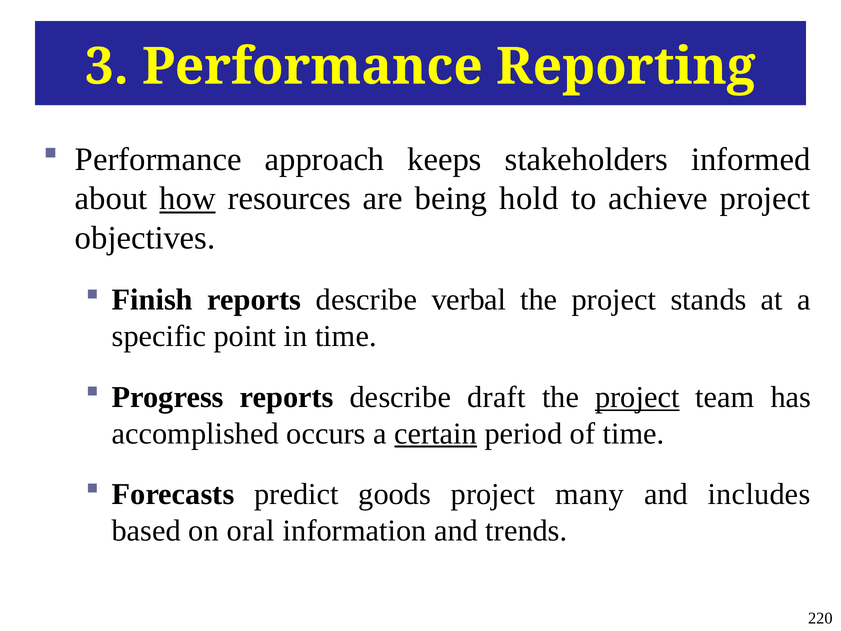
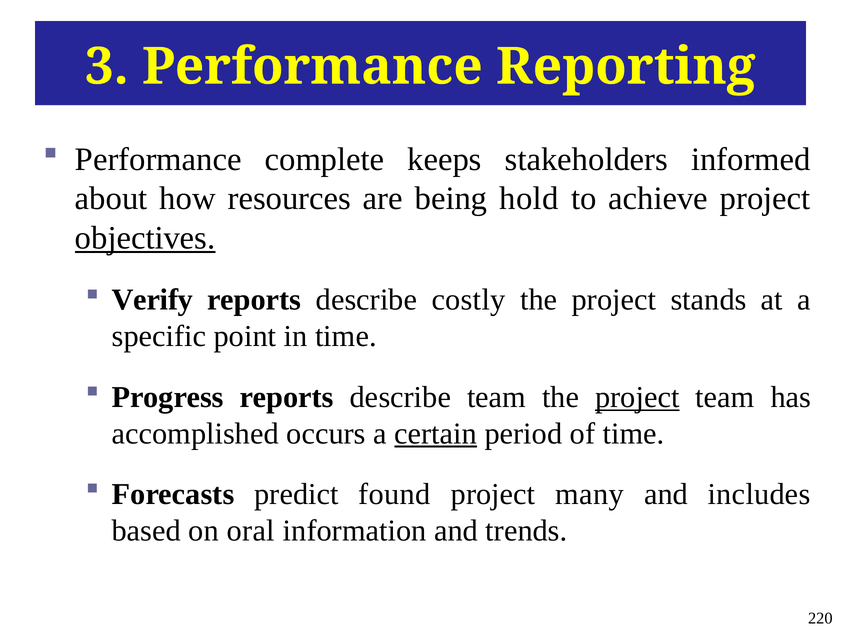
approach: approach -> complete
how underline: present -> none
objectives underline: none -> present
Finish: Finish -> Verify
verbal: verbal -> costly
describe draft: draft -> team
goods: goods -> found
